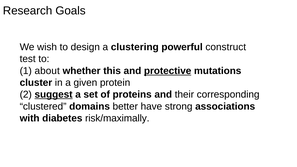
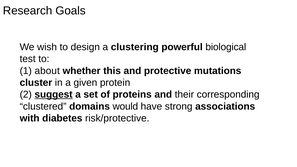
construct: construct -> biological
protective underline: present -> none
better: better -> would
risk/maximally: risk/maximally -> risk/protective
